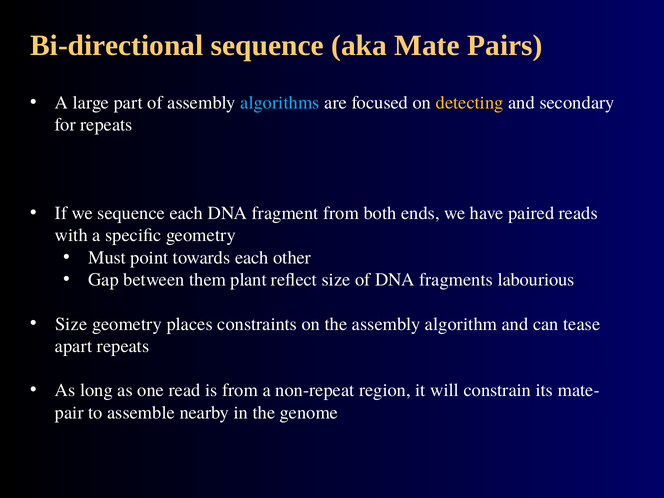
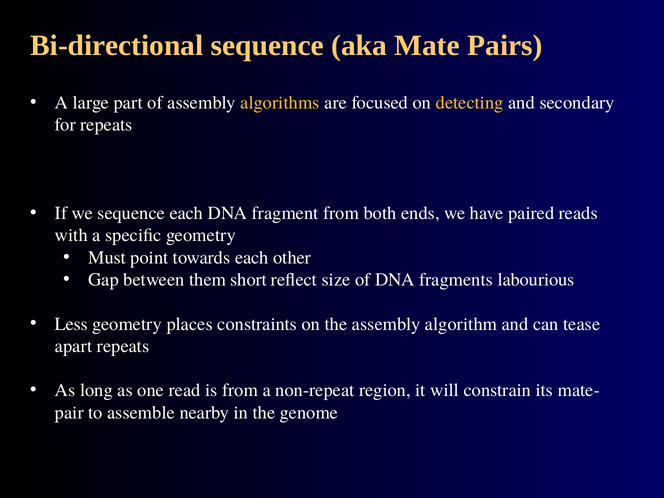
algorithms colour: light blue -> yellow
plant: plant -> short
Size at (71, 324): Size -> Less
